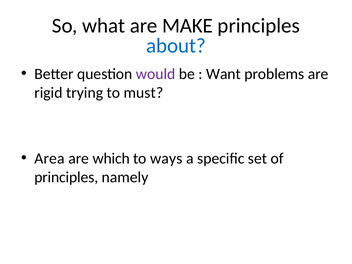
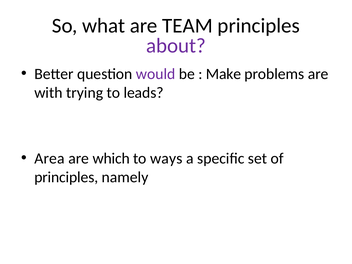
MAKE: MAKE -> TEAM
about colour: blue -> purple
Want: Want -> Make
rigid: rigid -> with
must: must -> leads
